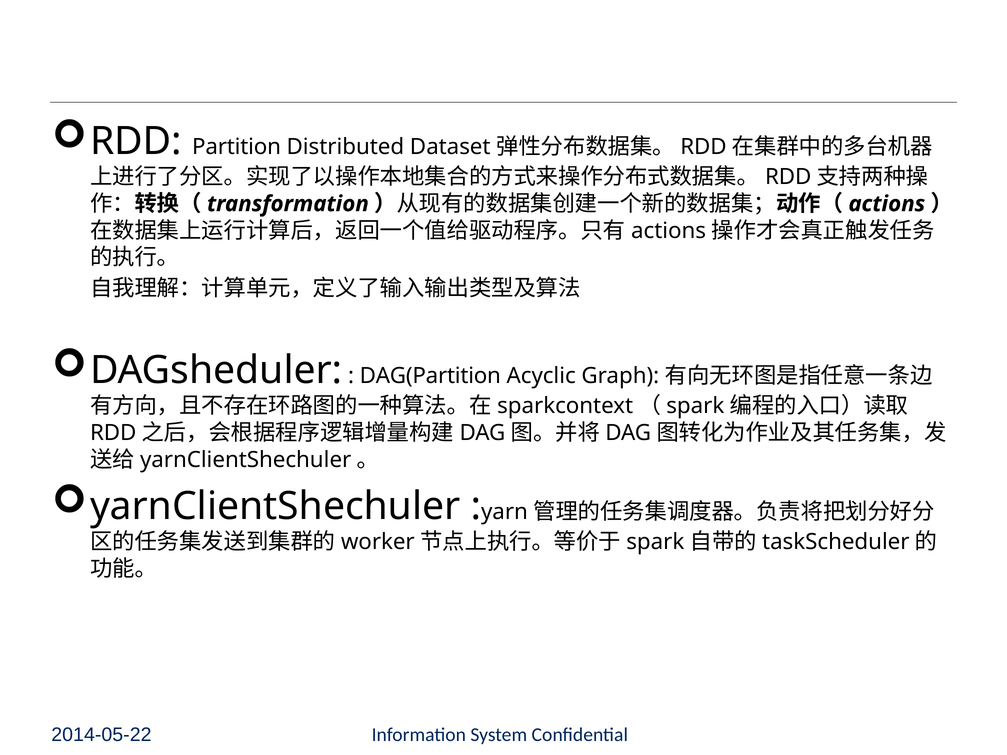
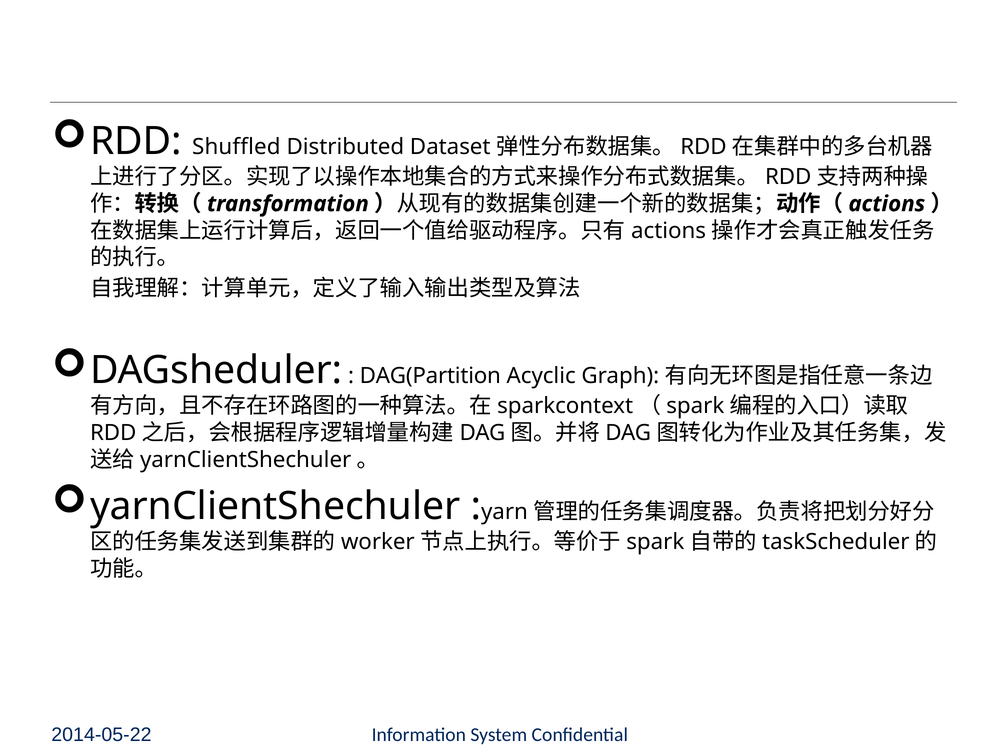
Partition: Partition -> Shuffled
